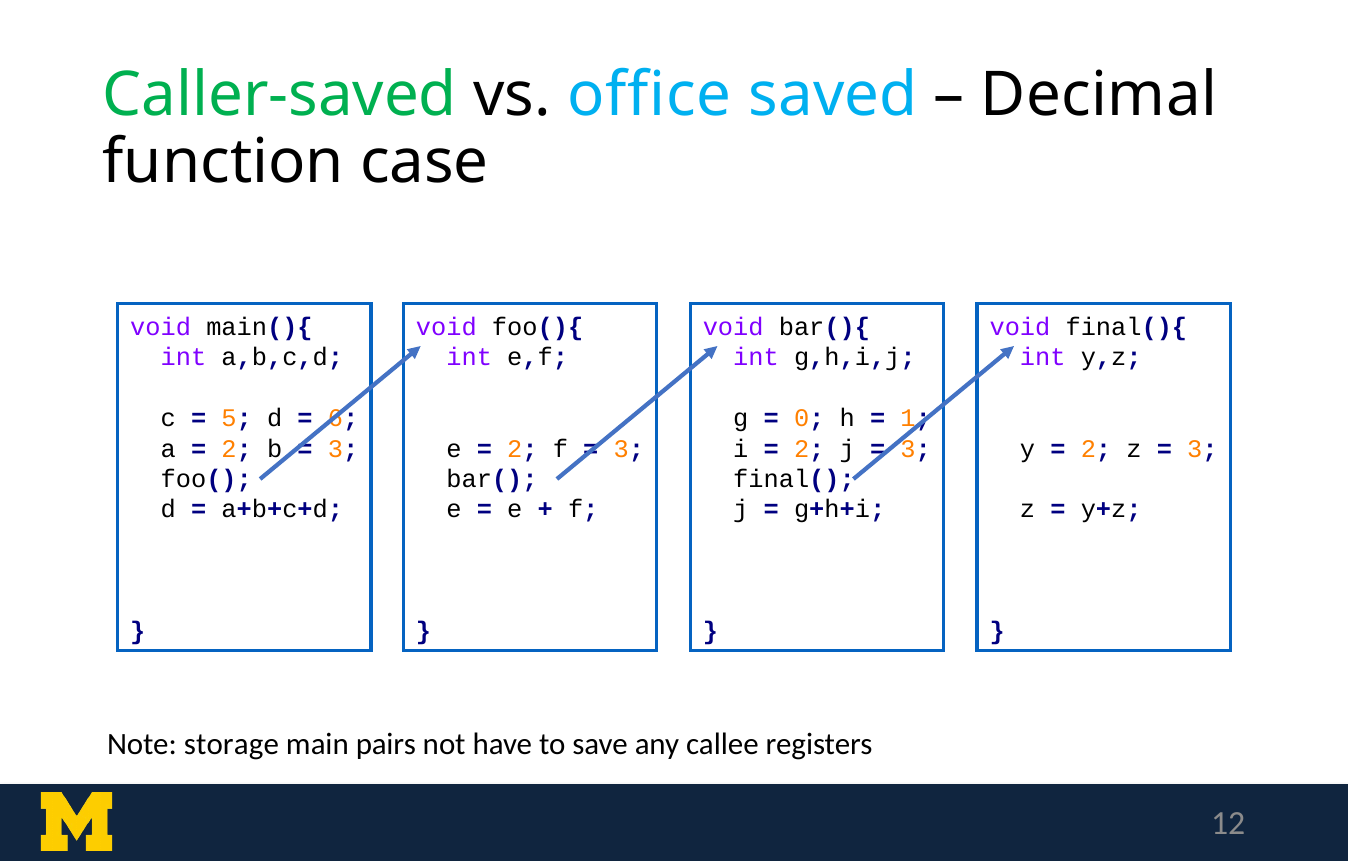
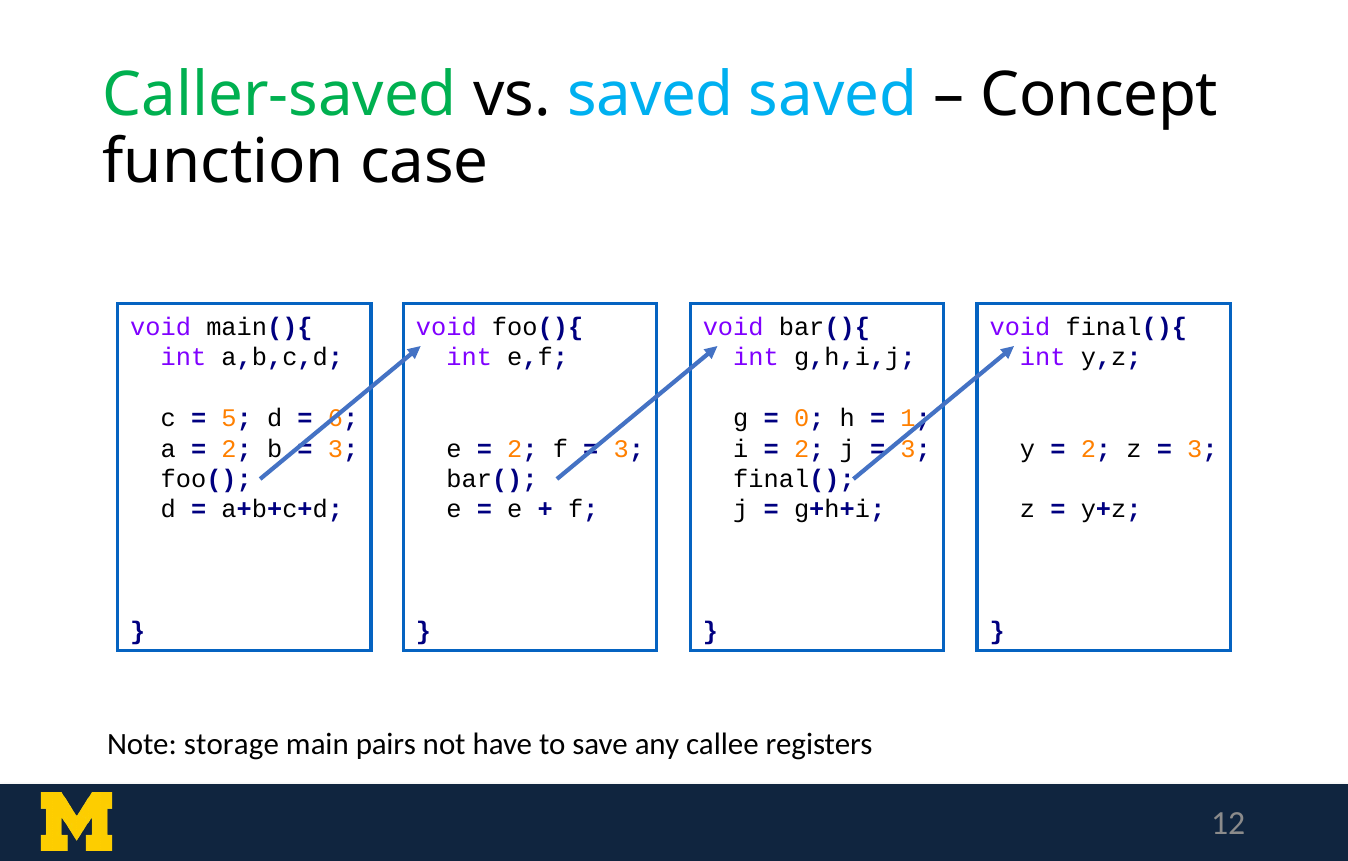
vs office: office -> saved
Decimal: Decimal -> Concept
